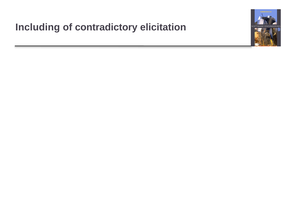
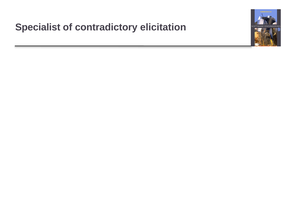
Including: Including -> Specialist
